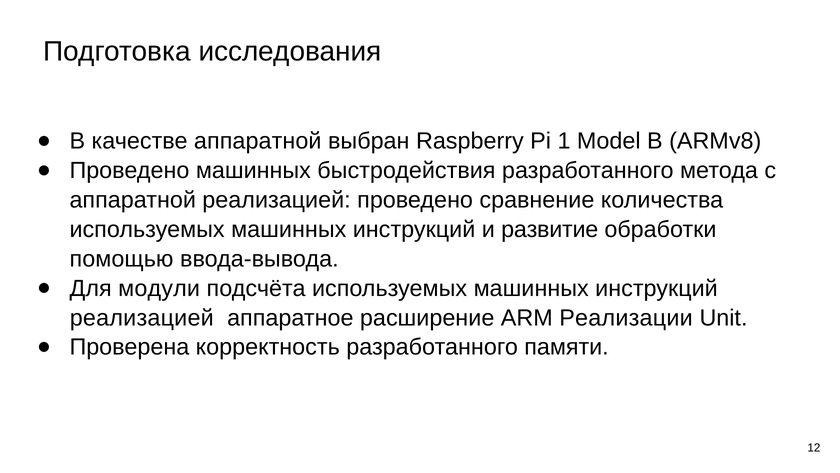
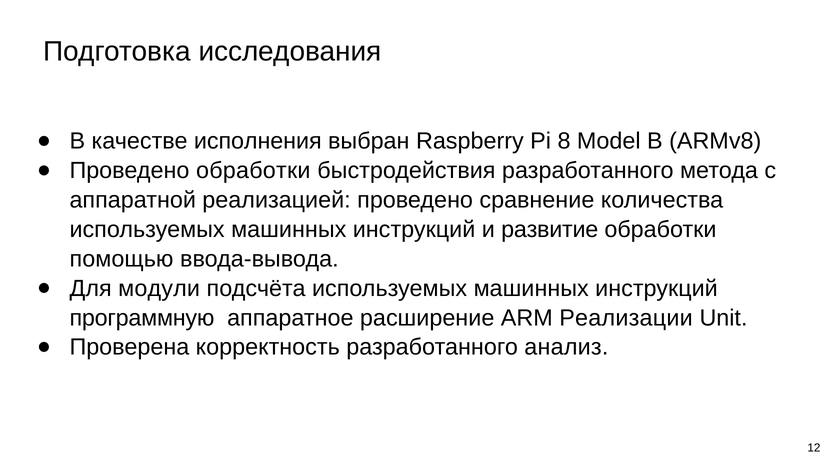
качестве аппаратной: аппаратной -> исполнения
1: 1 -> 8
Проведено машинных: машинных -> обработки
реализацией at (142, 318): реализацией -> программную
памяти: памяти -> анализ
